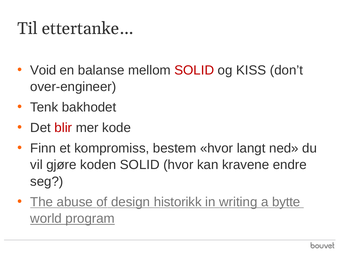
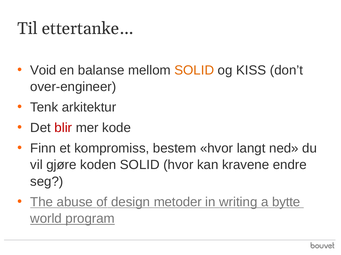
SOLID at (194, 70) colour: red -> orange
bakhodet: bakhodet -> arkitektur
historikk: historikk -> metoder
